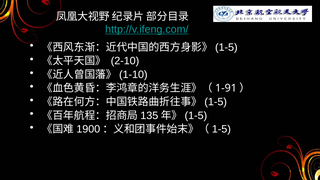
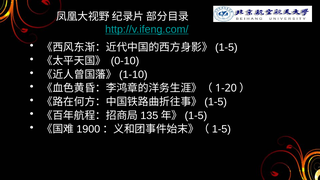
2-10: 2-10 -> 0-10
1-91: 1-91 -> 1-20
